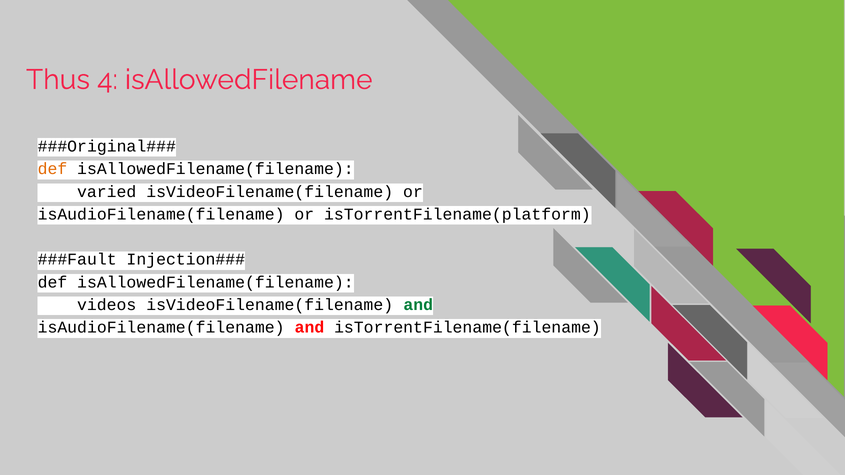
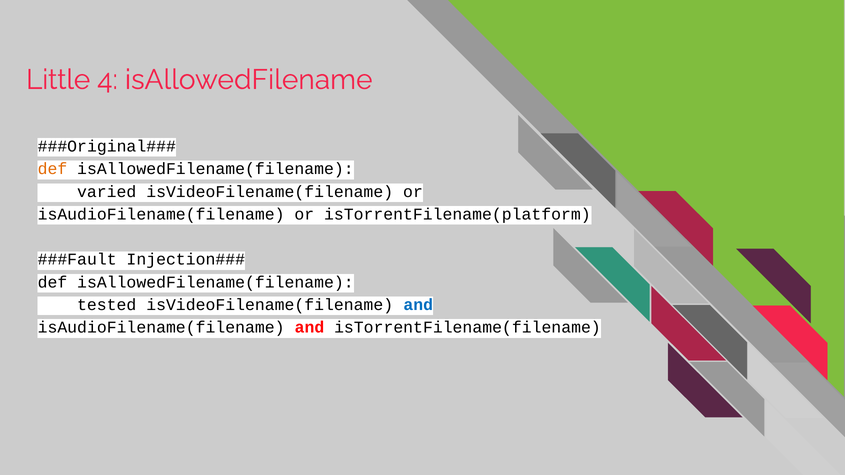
Thus: Thus -> Little
videos: videos -> tested
and at (418, 305) colour: green -> blue
